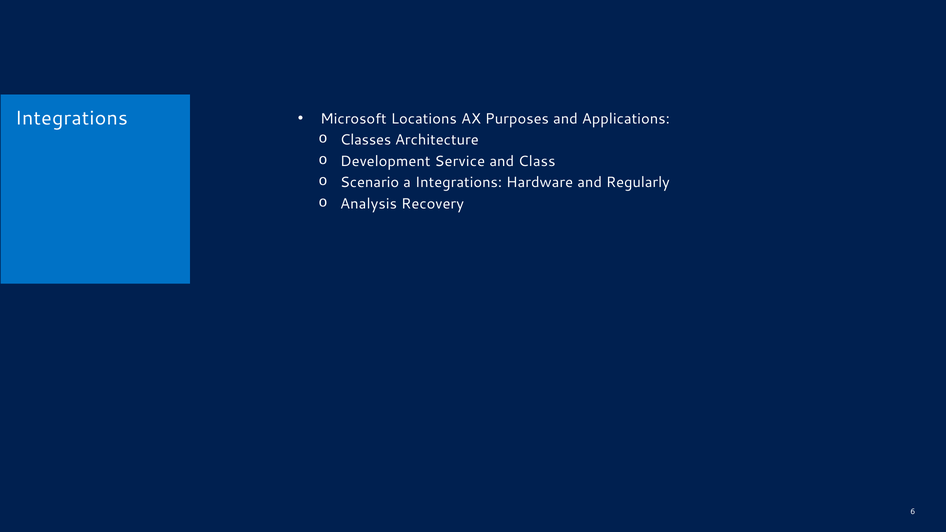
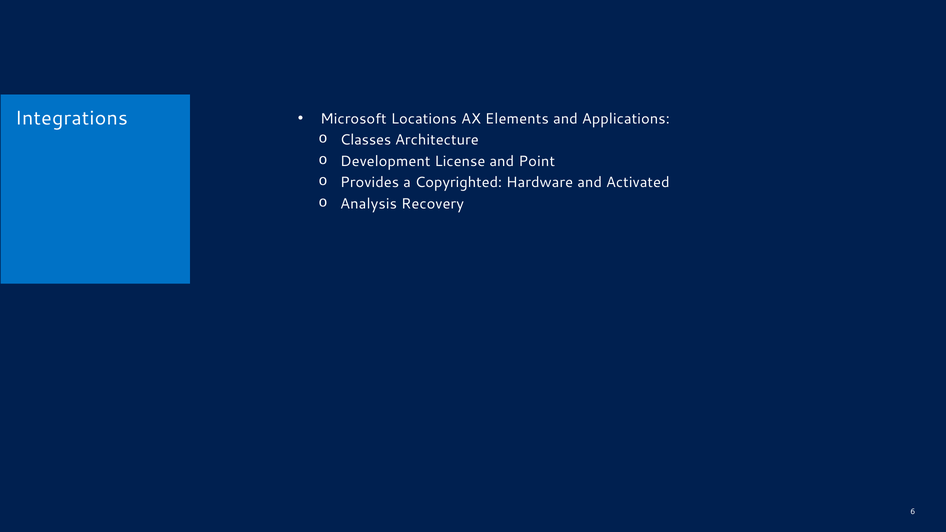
Purposes: Purposes -> Elements
Service: Service -> License
Class: Class -> Point
Scenario: Scenario -> Provides
a Integrations: Integrations -> Copyrighted
Regularly: Regularly -> Activated
